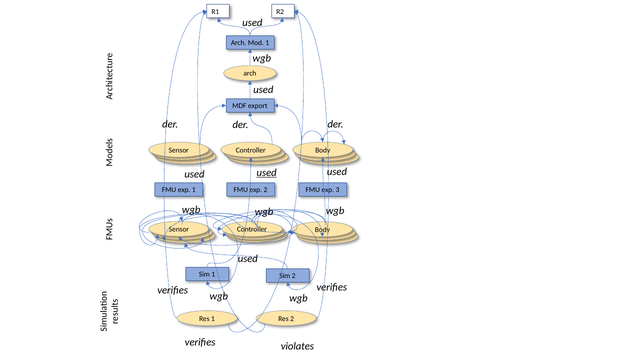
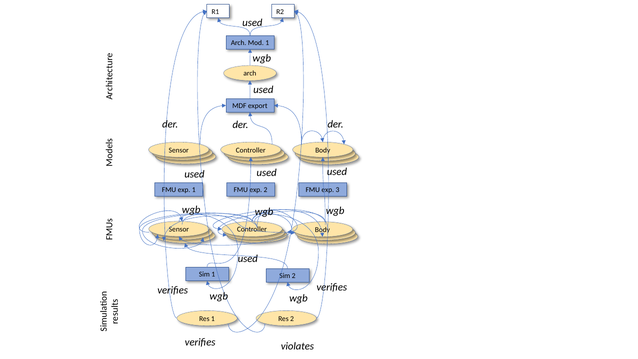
used at (267, 173) underline: present -> none
